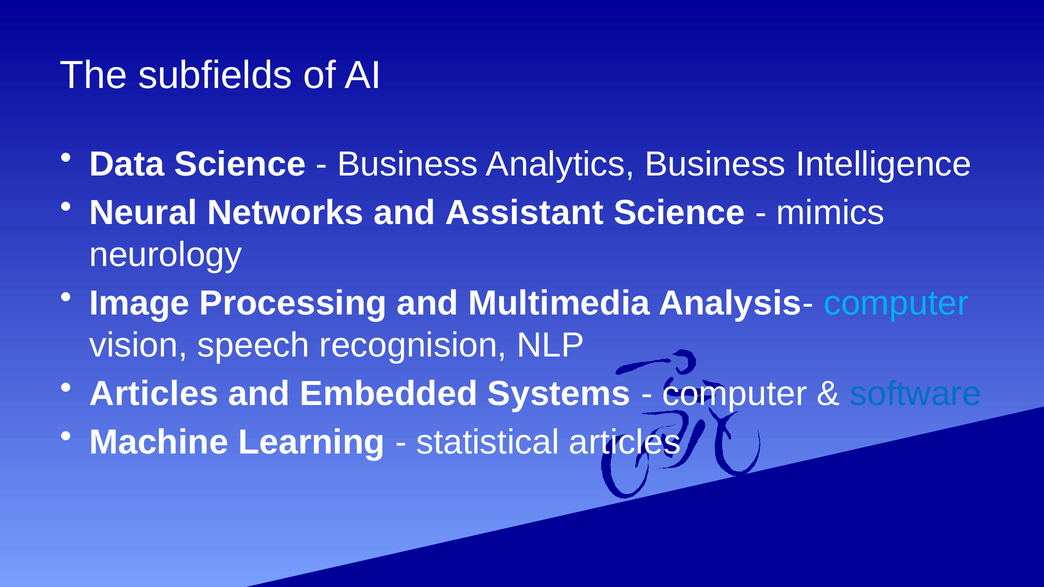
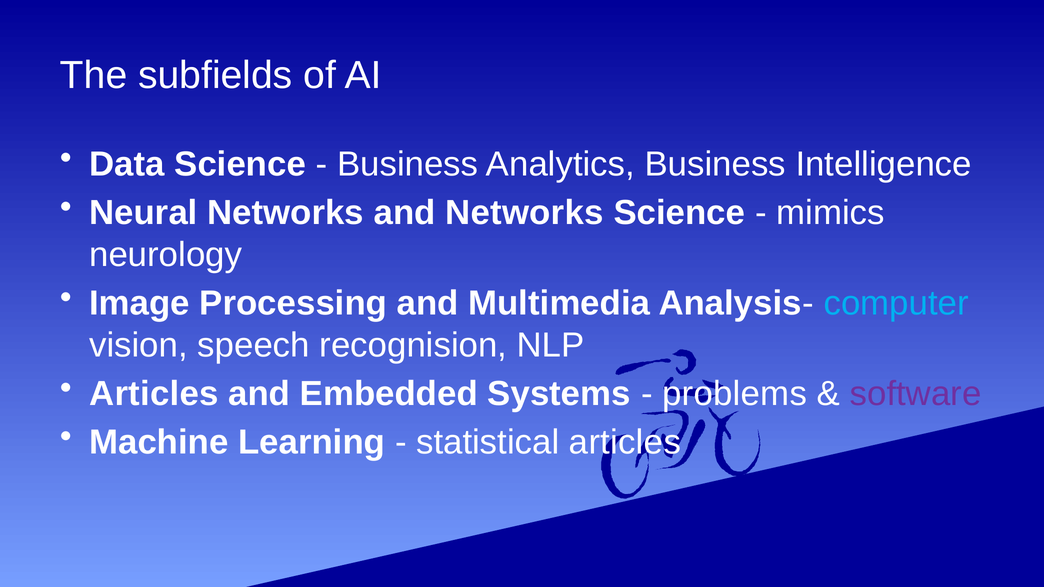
and Assistant: Assistant -> Networks
computer at (735, 394): computer -> problems
software colour: blue -> purple
